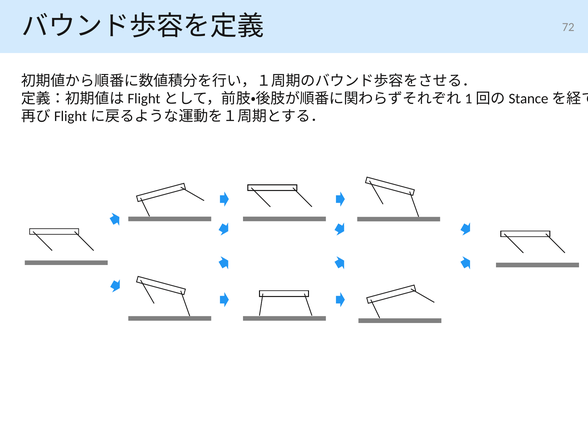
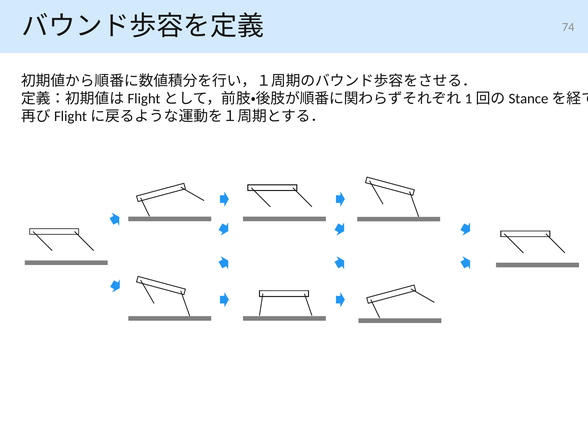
72: 72 -> 74
